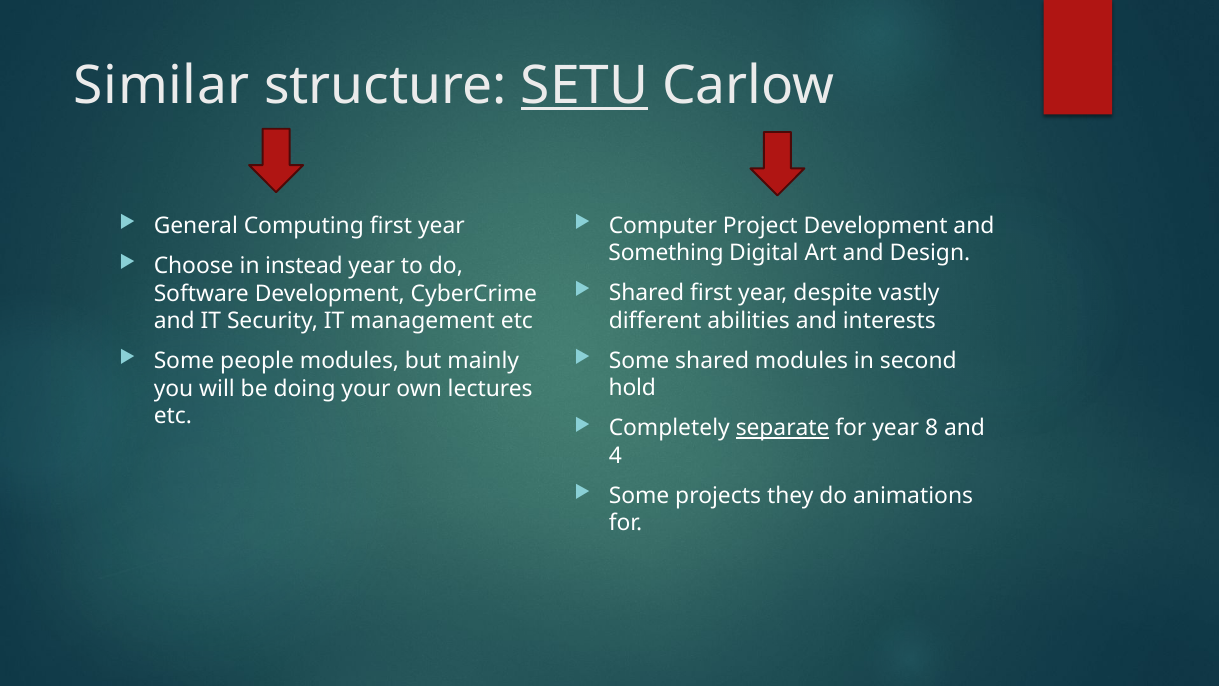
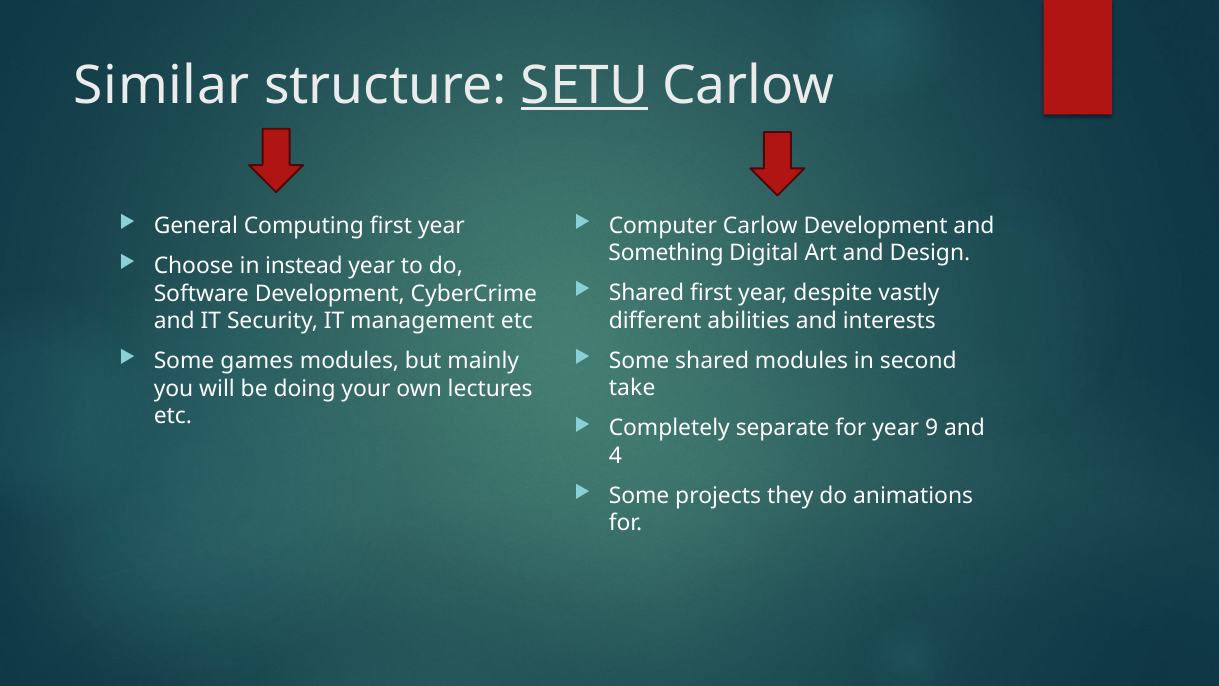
Computer Project: Project -> Carlow
people: people -> games
hold: hold -> take
separate underline: present -> none
8: 8 -> 9
